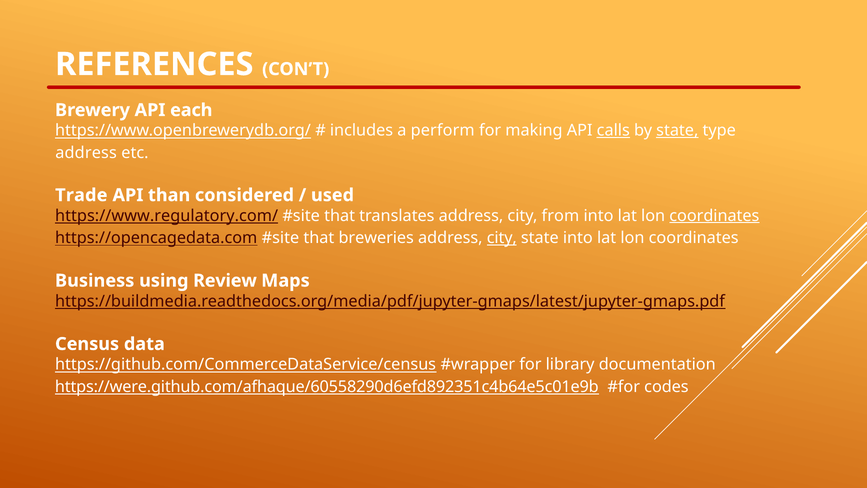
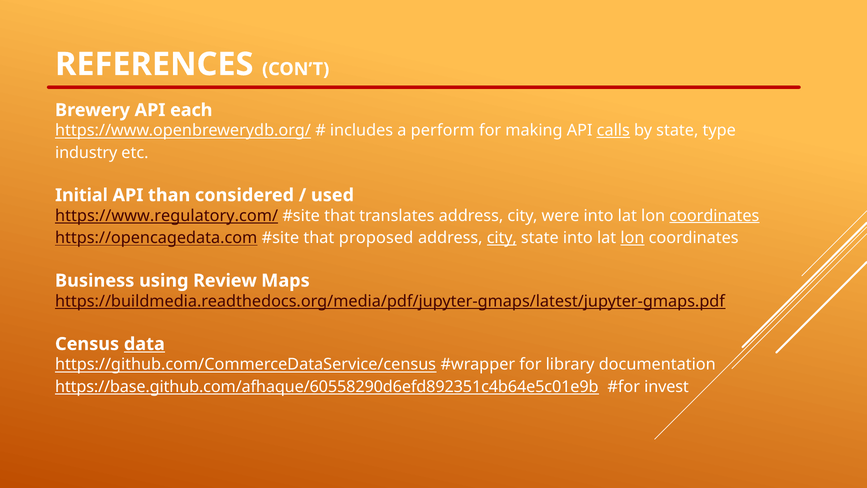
state at (677, 131) underline: present -> none
address at (86, 153): address -> industry
Trade: Trade -> Initial
from: from -> were
breweries: breweries -> proposed
lon at (632, 238) underline: none -> present
data underline: none -> present
https://were.github.com/afhaque/60558290d6efd892351c4b64e5c01e9b: https://were.github.com/afhaque/60558290d6efd892351c4b64e5c01e9b -> https://base.github.com/afhaque/60558290d6efd892351c4b64e5c01e9b
codes: codes -> invest
